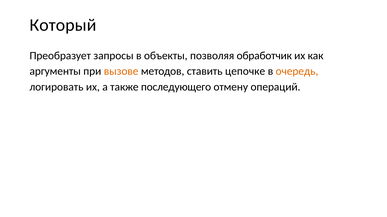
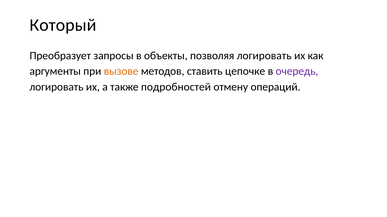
позволяя обработчик: обработчик -> логировать
очередь colour: orange -> purple
последующего: последующего -> подробностей
